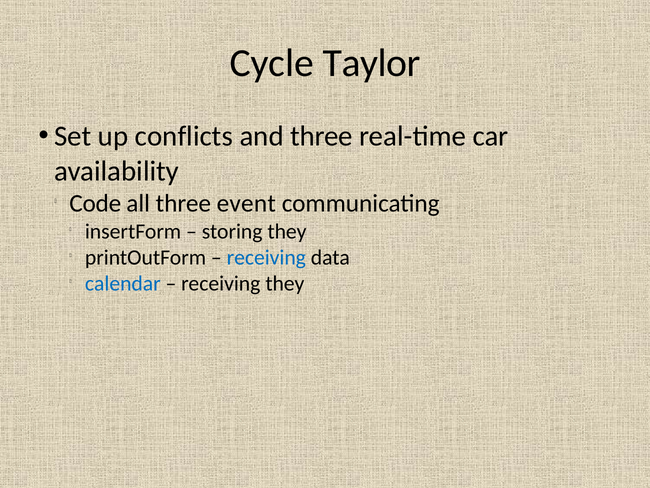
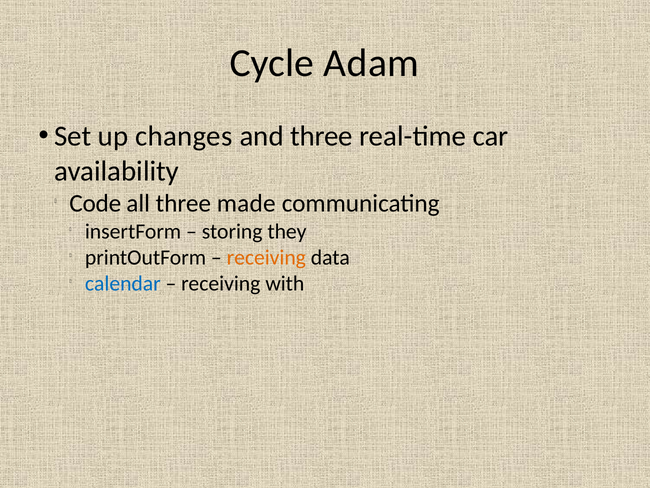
Taylor: Taylor -> Adam
conflicts: conflicts -> changes
event: event -> made
receiving at (266, 257) colour: blue -> orange
receiving they: they -> with
